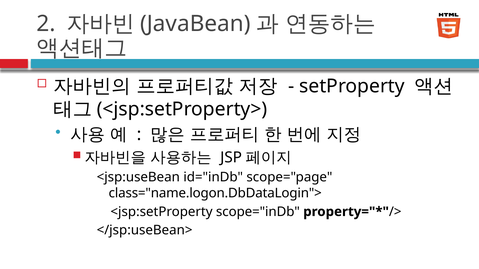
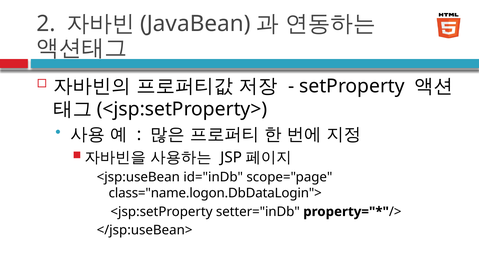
scope="inDb: scope="inDb -> setter="inDb
